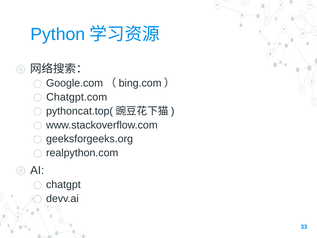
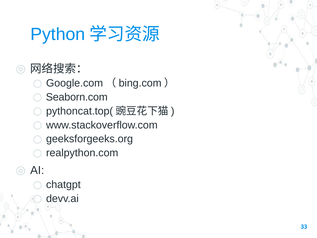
Chatgpt.com: Chatgpt.com -> Seaborn.com
